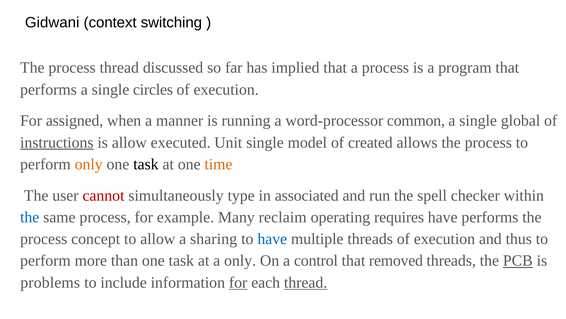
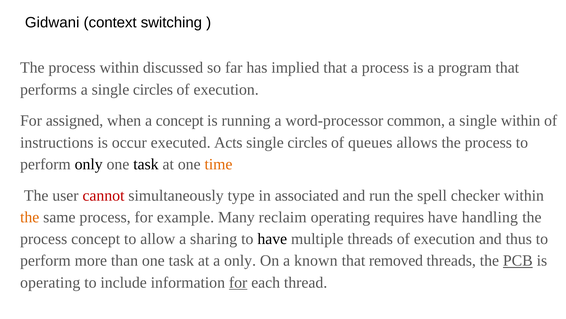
process thread: thread -> within
a manner: manner -> concept
single global: global -> within
instructions underline: present -> none
is allow: allow -> occur
Unit: Unit -> Acts
model at (307, 142): model -> circles
created: created -> queues
only at (89, 164) colour: orange -> black
the at (30, 217) colour: blue -> orange
have performs: performs -> handling
have at (272, 239) colour: blue -> black
control: control -> known
problems at (50, 282): problems -> operating
thread at (306, 282) underline: present -> none
